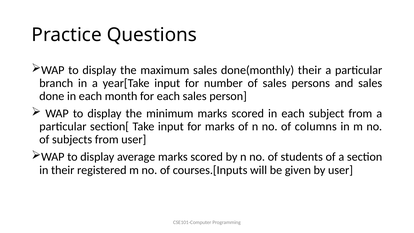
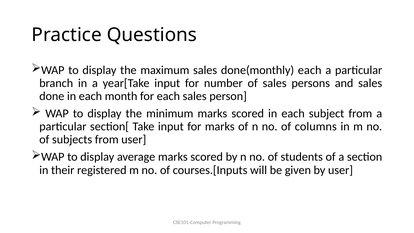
done(monthly their: their -> each
